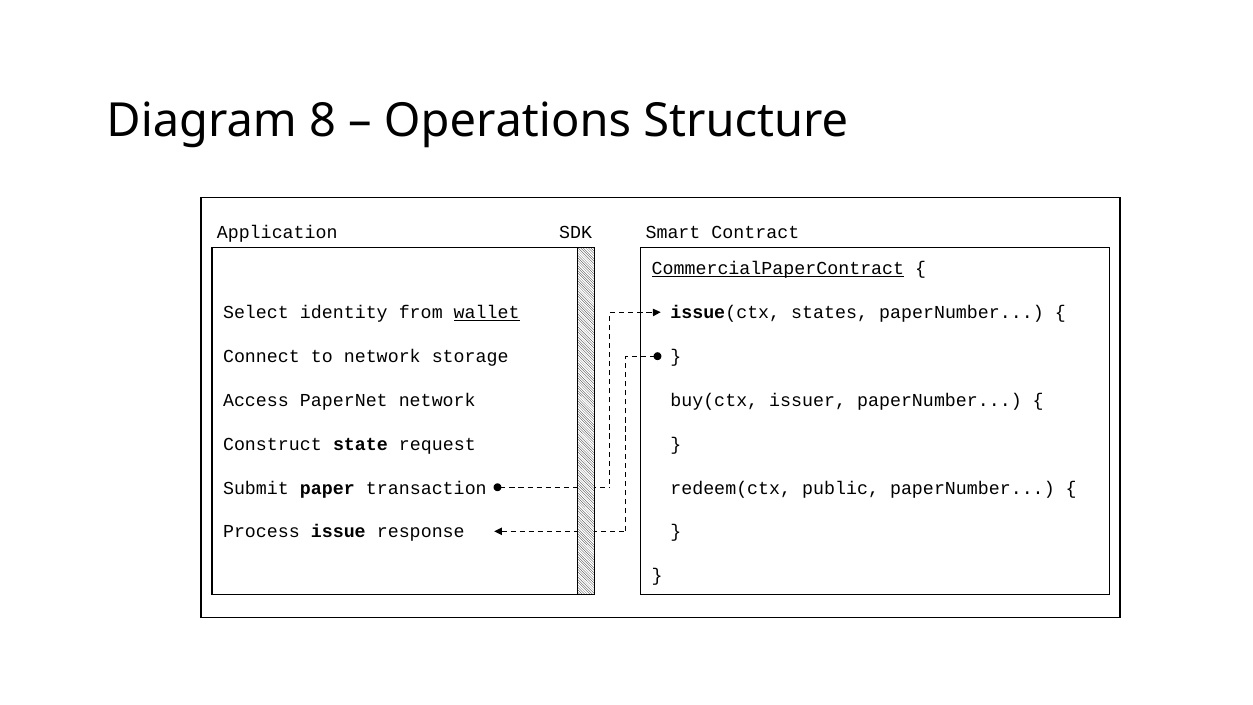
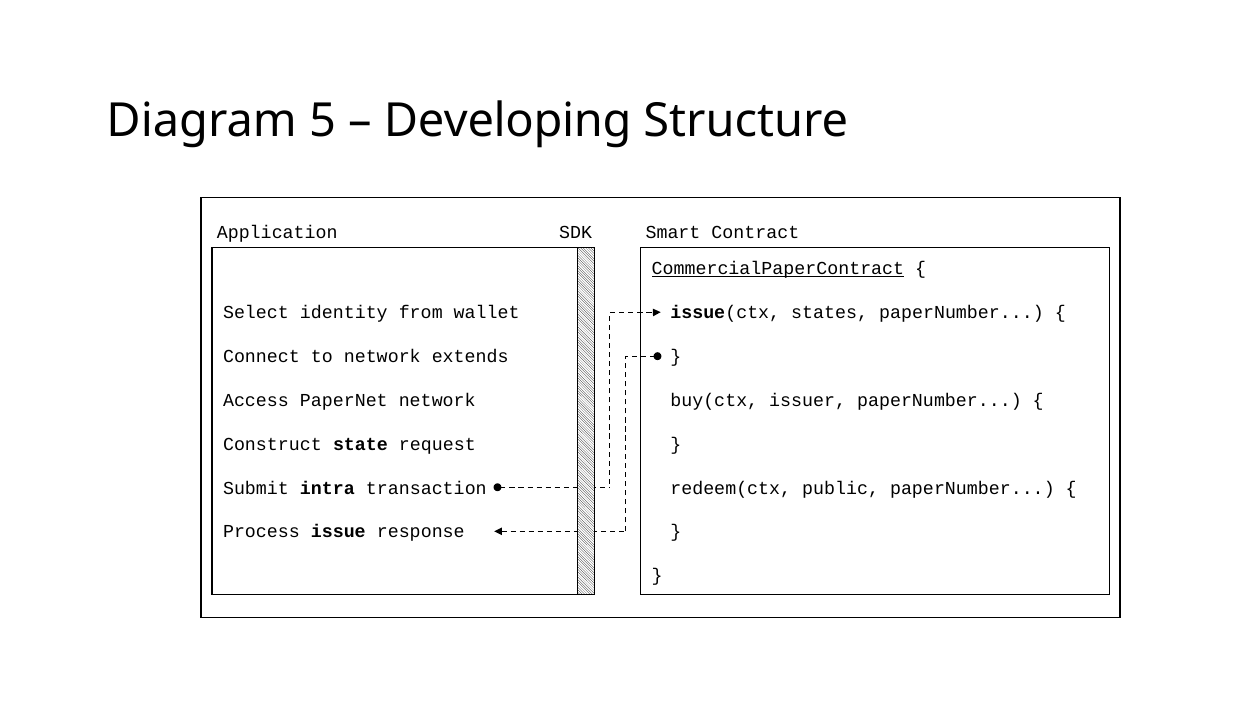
8: 8 -> 5
Operations: Operations -> Developing
wallet underline: present -> none
storage: storage -> extends
paper: paper -> intra
